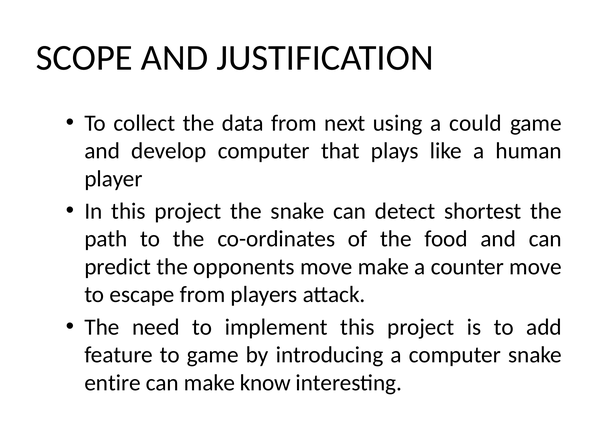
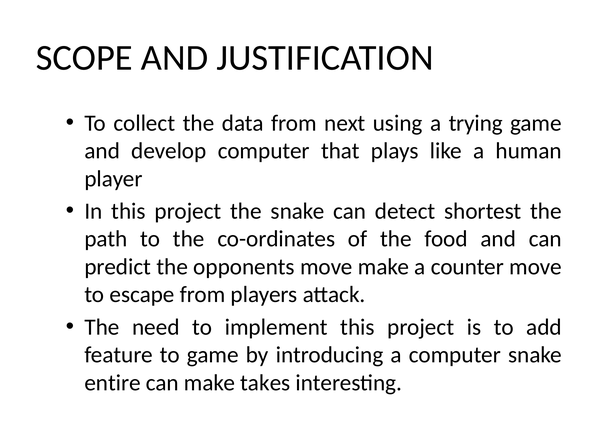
could: could -> trying
know: know -> takes
